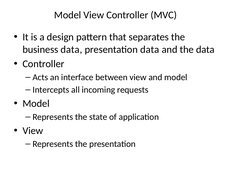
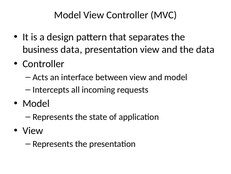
presentation data: data -> view
